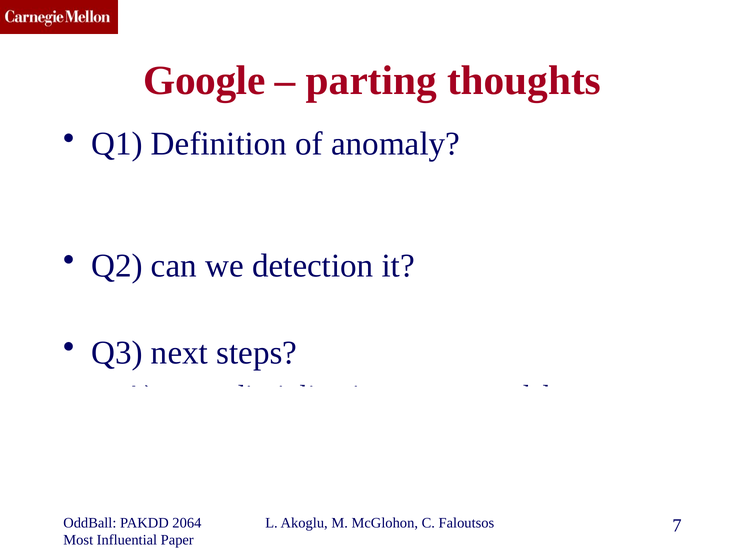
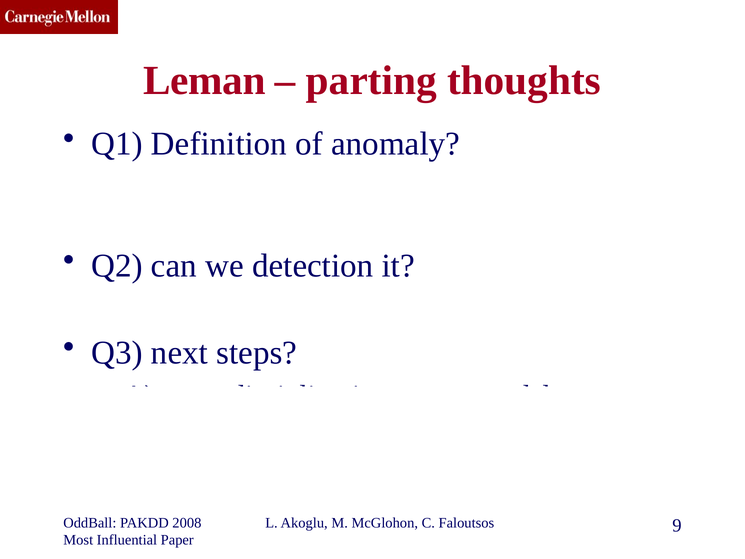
Google: Google -> Leman
2064: 2064 -> 2008
7: 7 -> 9
